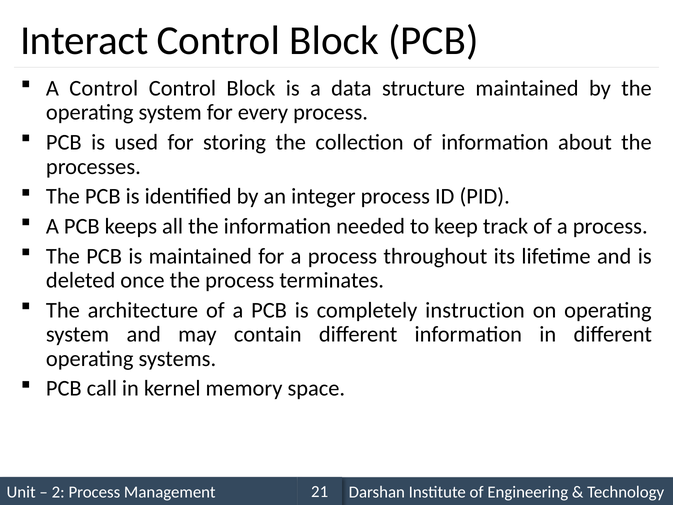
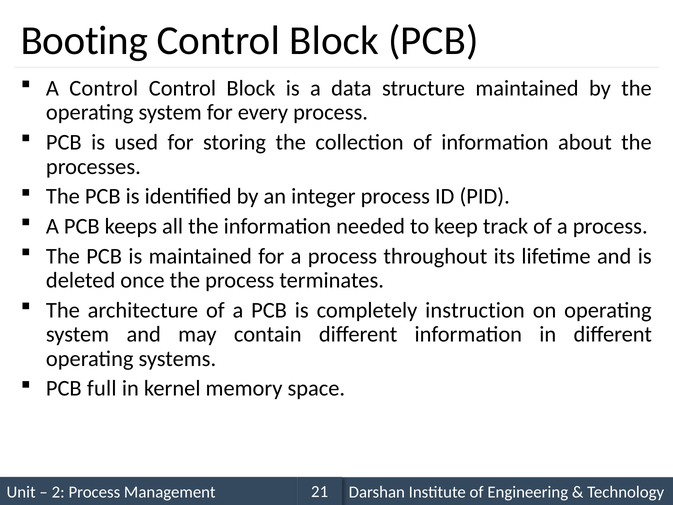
Interact: Interact -> Booting
call: call -> full
